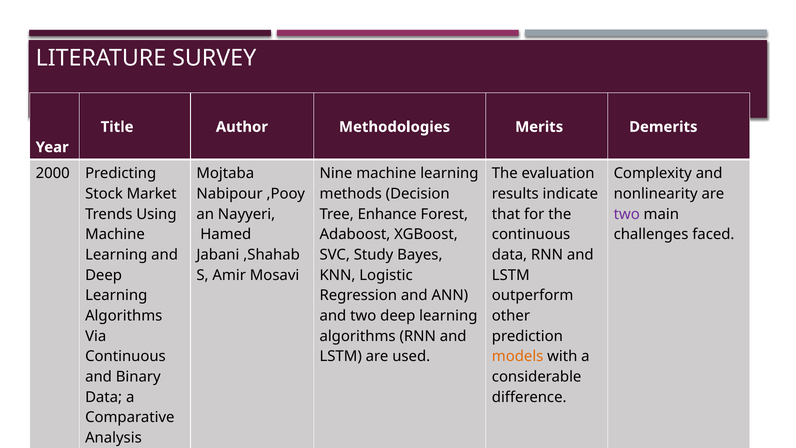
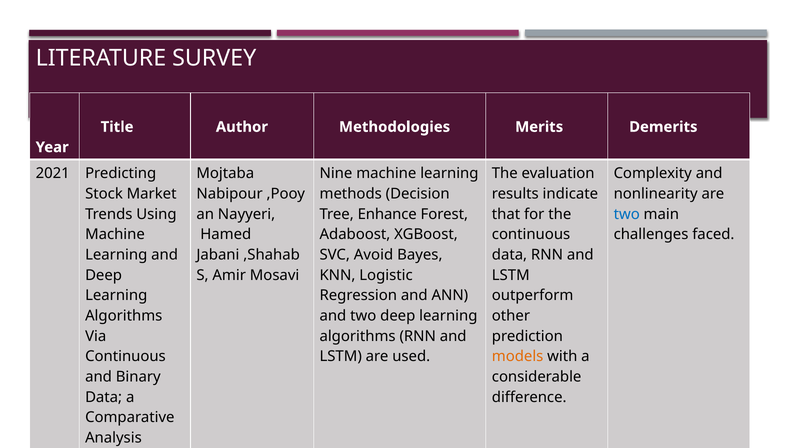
2000: 2000 -> 2021
two at (627, 214) colour: purple -> blue
Study: Study -> Avoid
